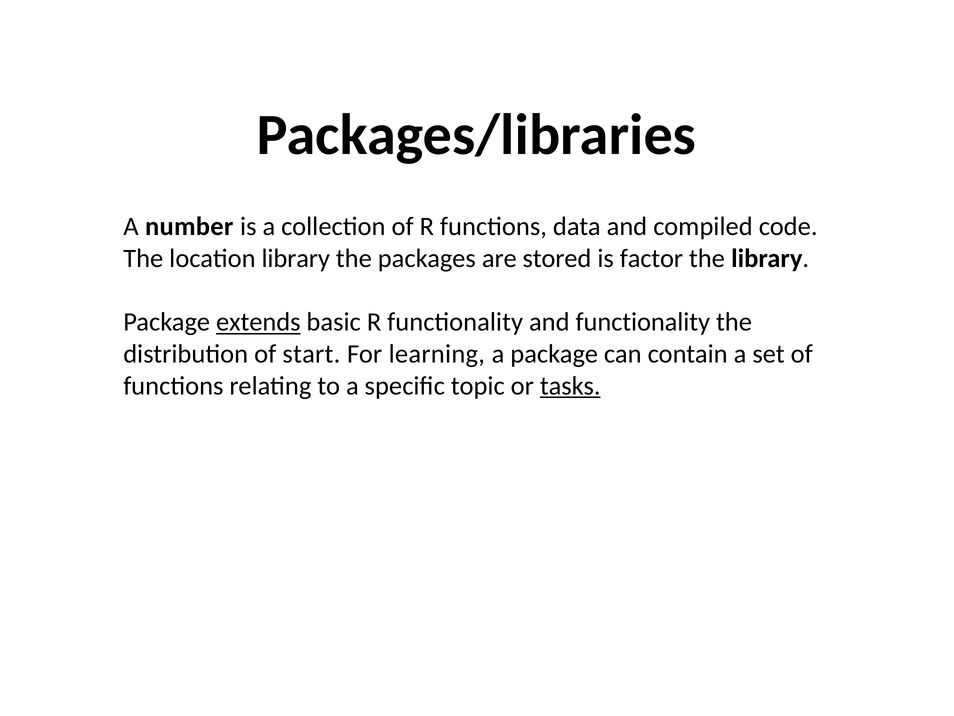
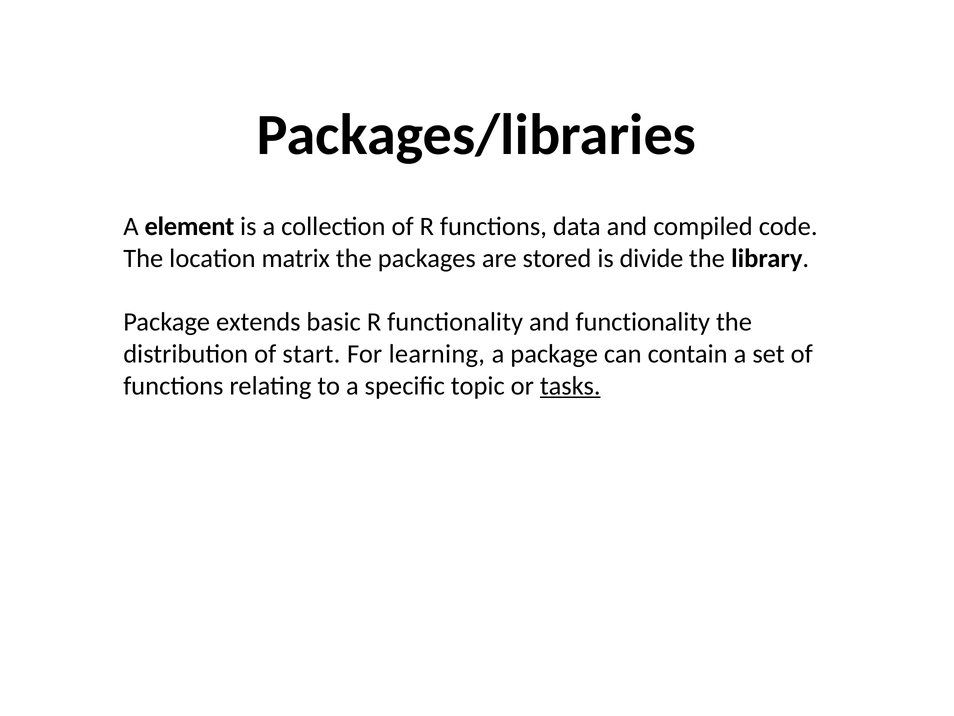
number: number -> element
location library: library -> matrix
factor: factor -> divide
extends underline: present -> none
